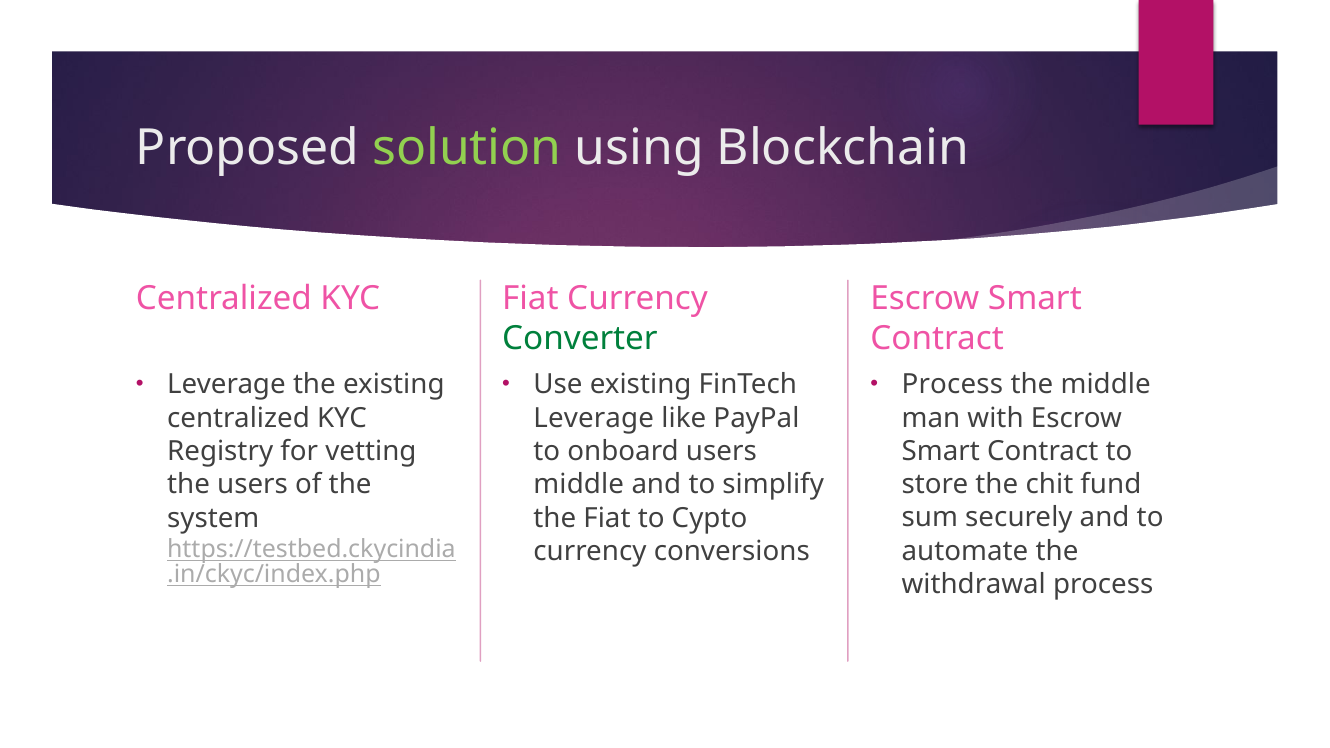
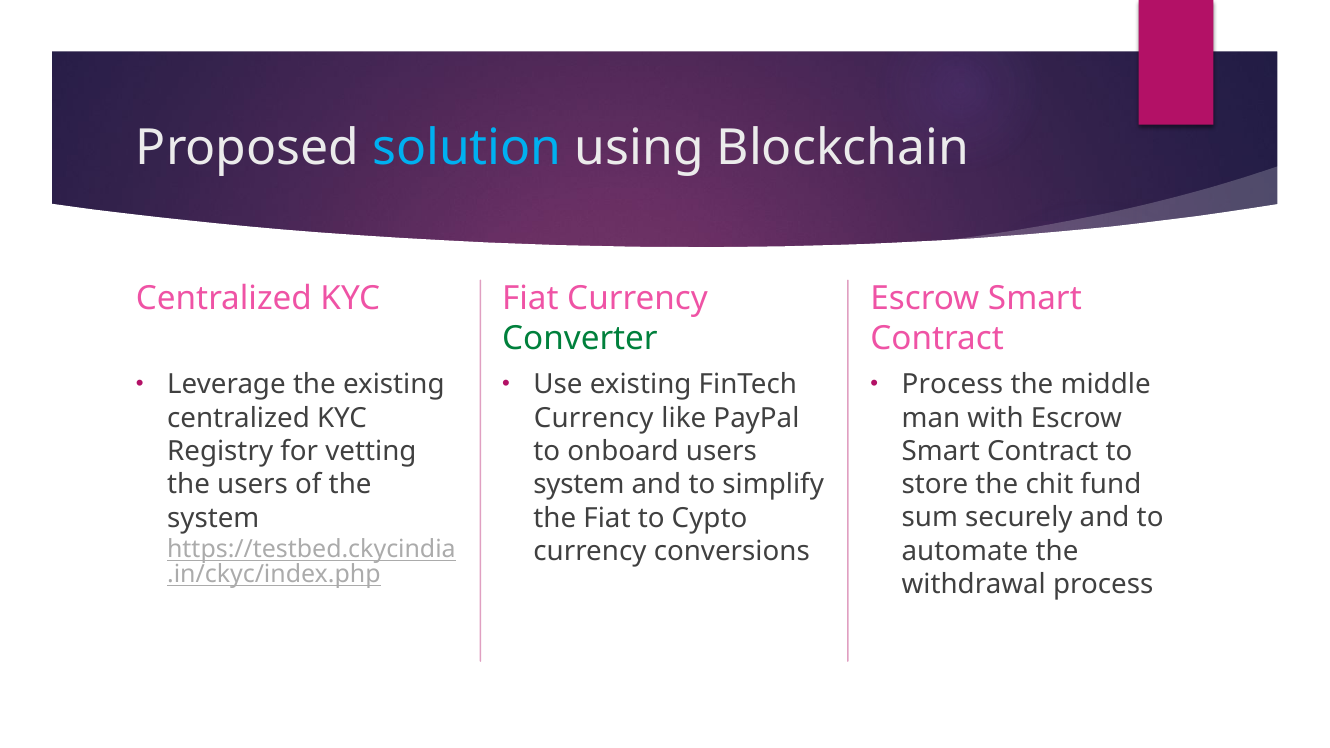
solution colour: light green -> light blue
Leverage at (594, 418): Leverage -> Currency
middle at (579, 485): middle -> system
